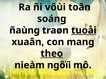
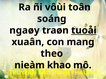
ñaùng: ñaùng -> ngaøy
theo underline: present -> none
ngôïi: ngôïi -> khao
